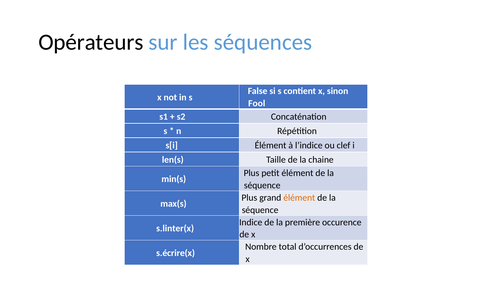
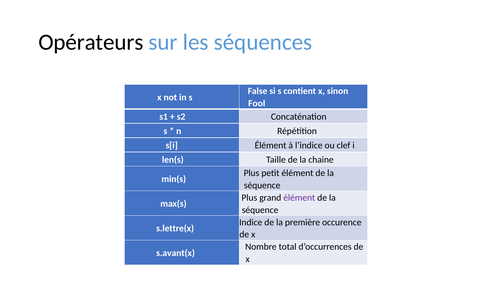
élément at (299, 198) colour: orange -> purple
s.linter(x: s.linter(x -> s.lettre(x
s.écrire(x: s.écrire(x -> s.avant(x
